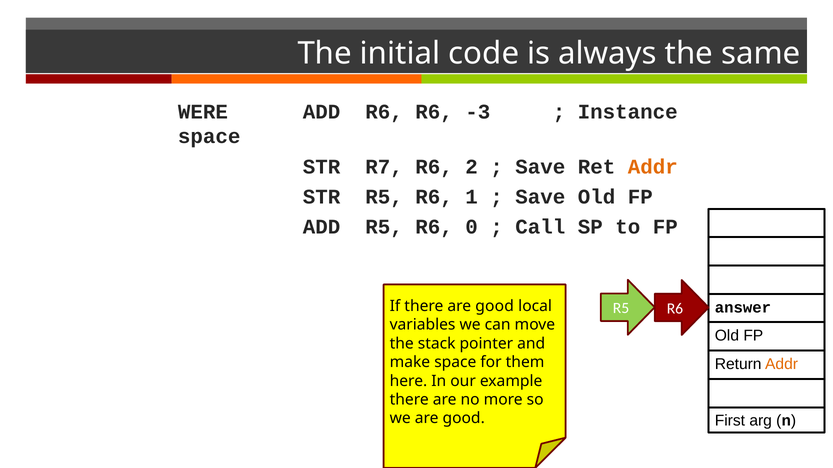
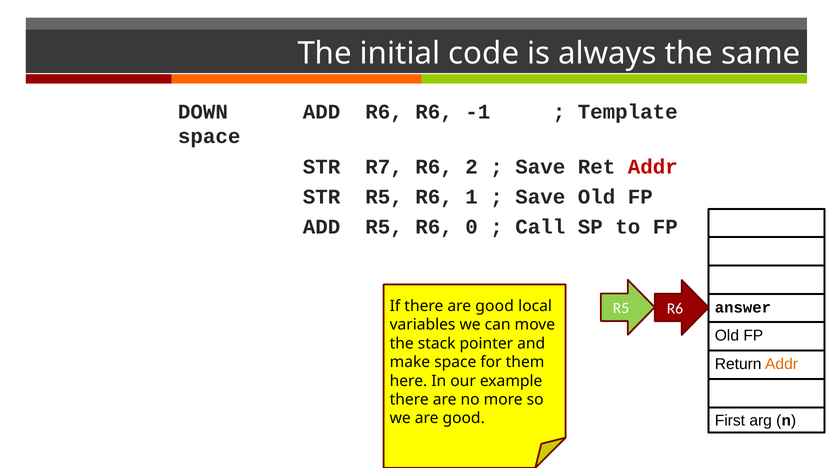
WERE: WERE -> DOWN
-3: -3 -> -1
Instance: Instance -> Template
Addr at (653, 167) colour: orange -> red
